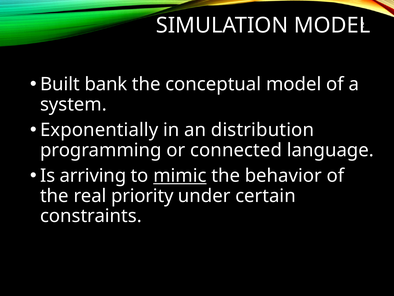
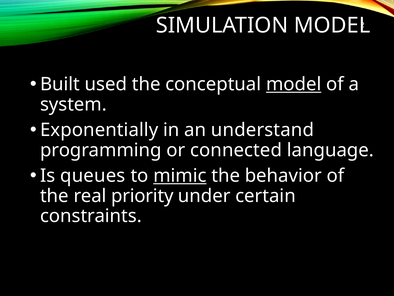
bank: bank -> used
model at (294, 84) underline: none -> present
distribution: distribution -> understand
arriving: arriving -> queues
